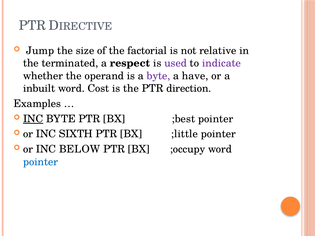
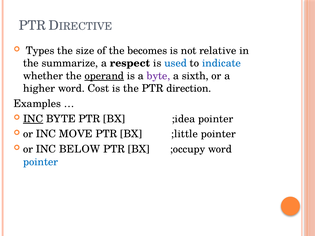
Jump: Jump -> Types
factorial: factorial -> becomes
terminated: terminated -> summarize
used colour: purple -> blue
indicate colour: purple -> blue
operand underline: none -> present
have: have -> sixth
inbuilt: inbuilt -> higher
;best: ;best -> ;idea
SIXTH: SIXTH -> MOVE
